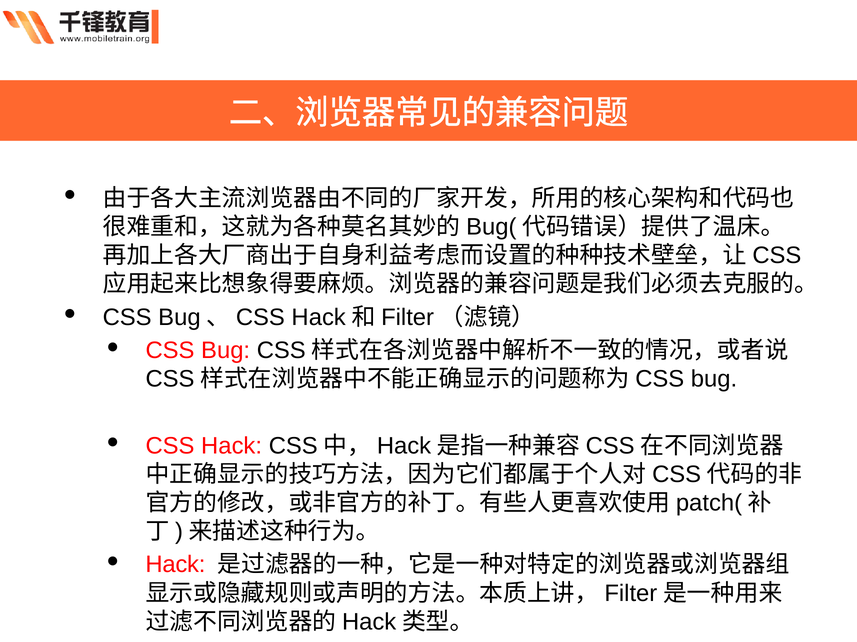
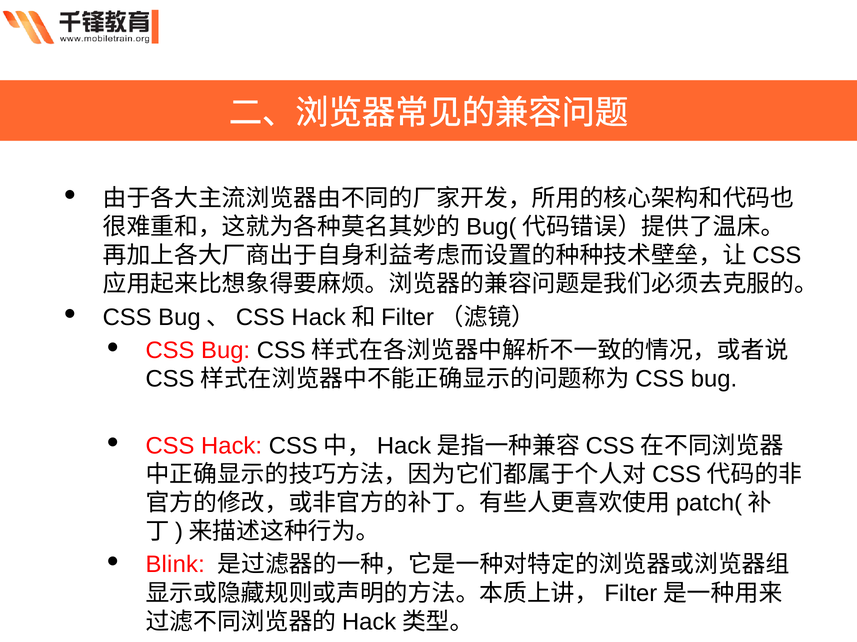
Hack at (175, 565): Hack -> Blink
